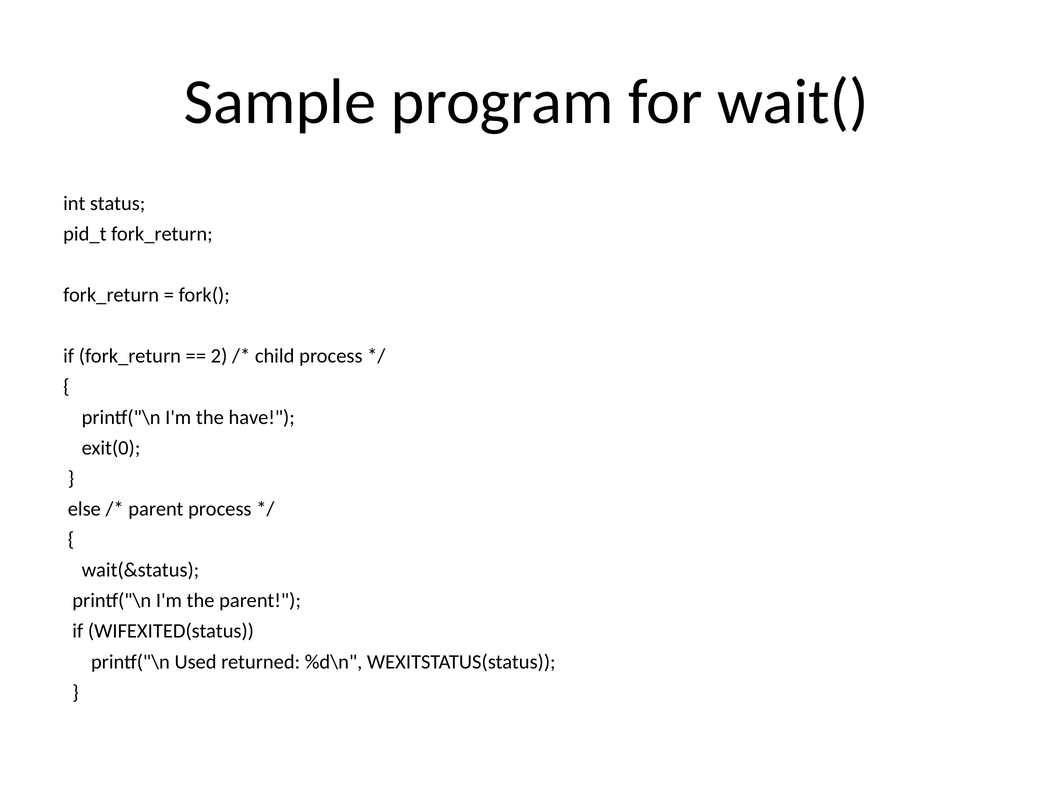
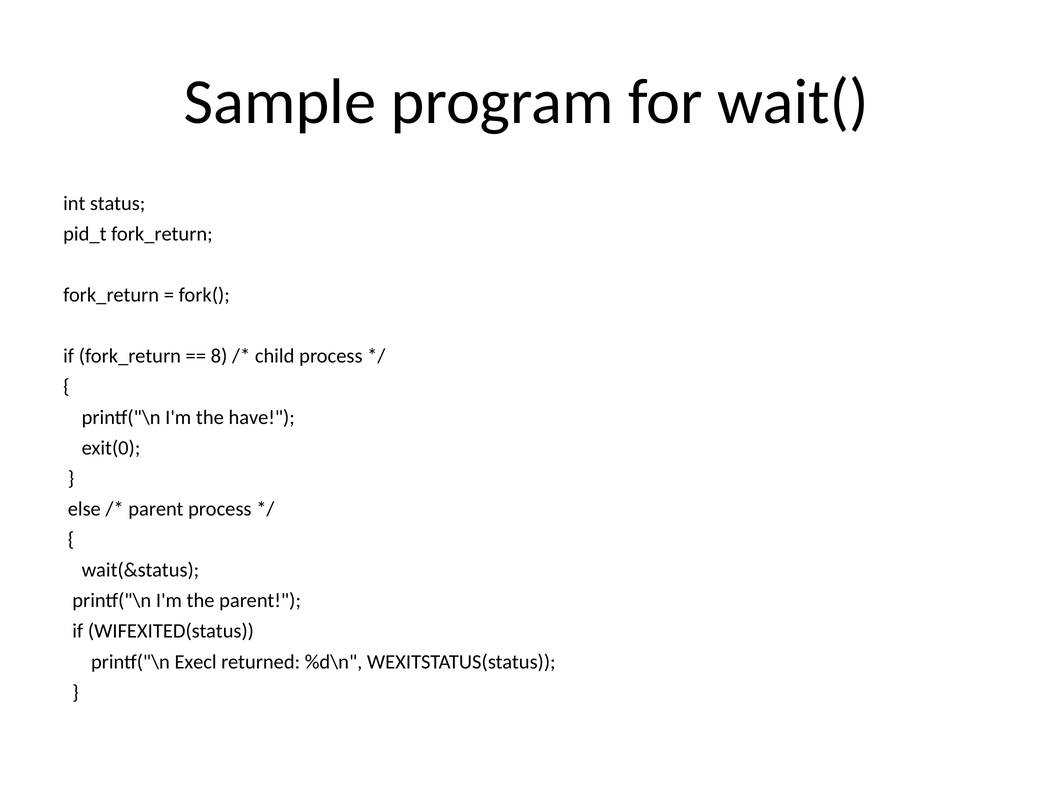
2: 2 -> 8
Used: Used -> Execl
